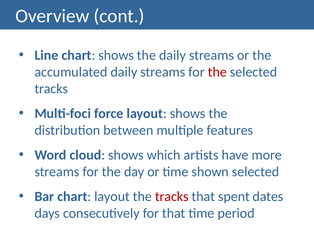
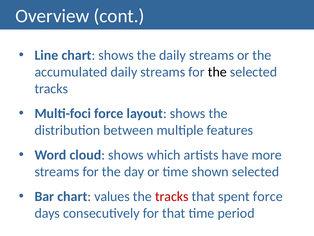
the at (217, 72) colour: red -> black
chart layout: layout -> values
spent dates: dates -> force
